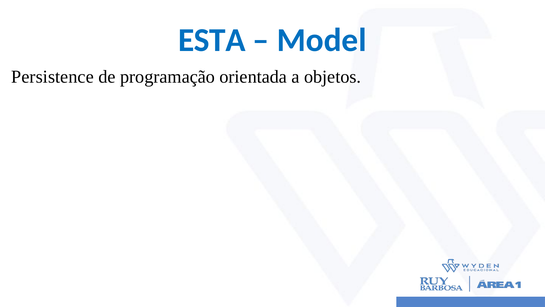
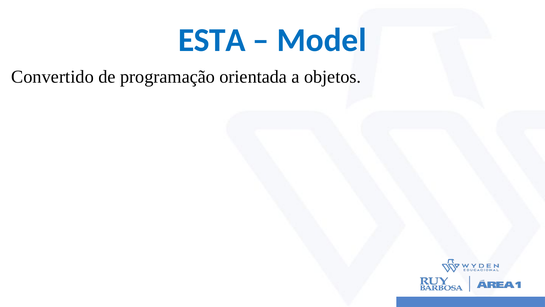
Persistence: Persistence -> Convertido
